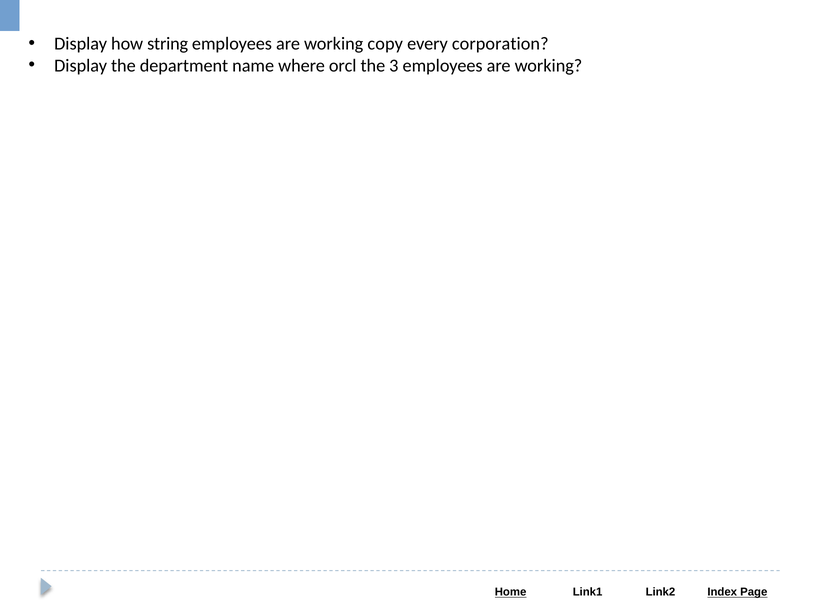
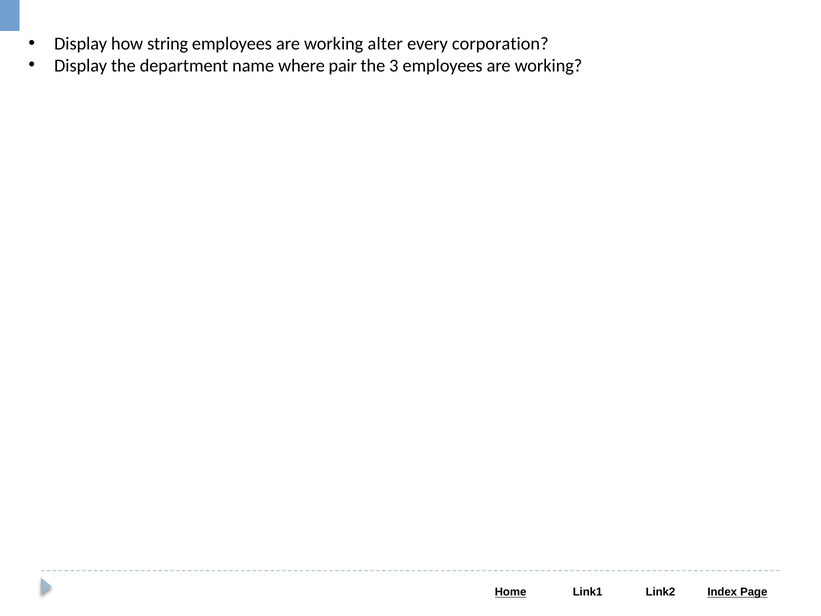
copy: copy -> alter
orcl: orcl -> pair
